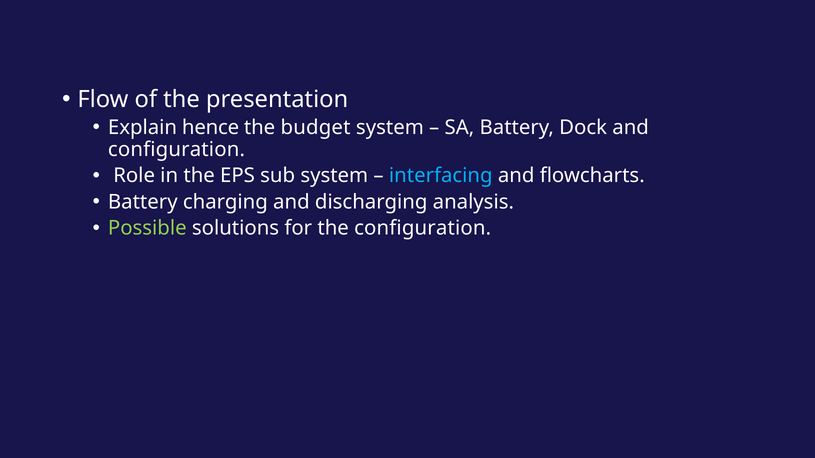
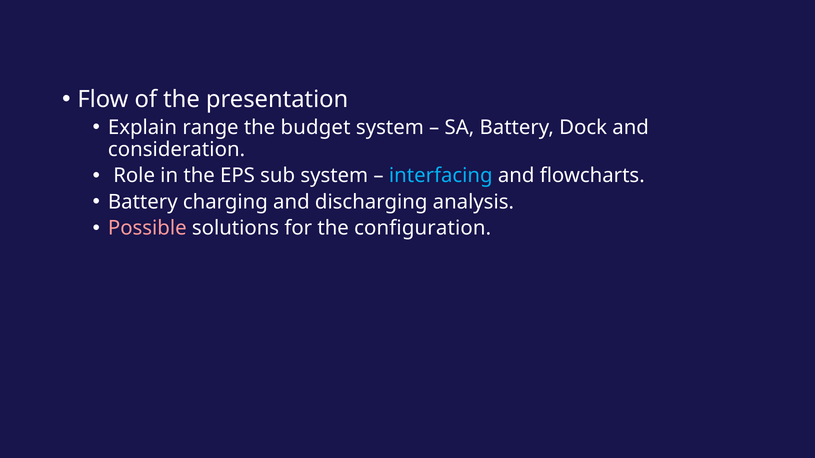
hence: hence -> range
configuration at (176, 150): configuration -> consideration
Possible colour: light green -> pink
